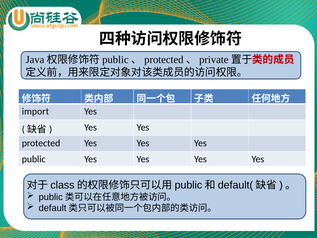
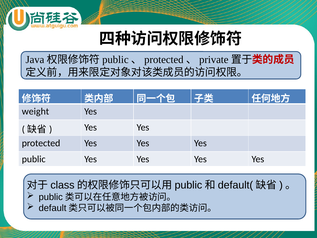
import: import -> weight
